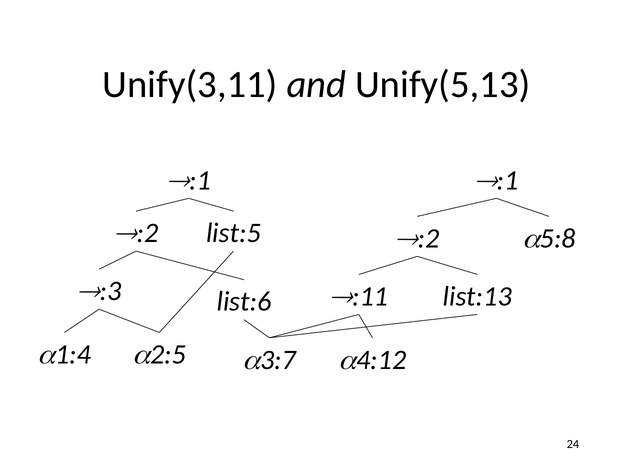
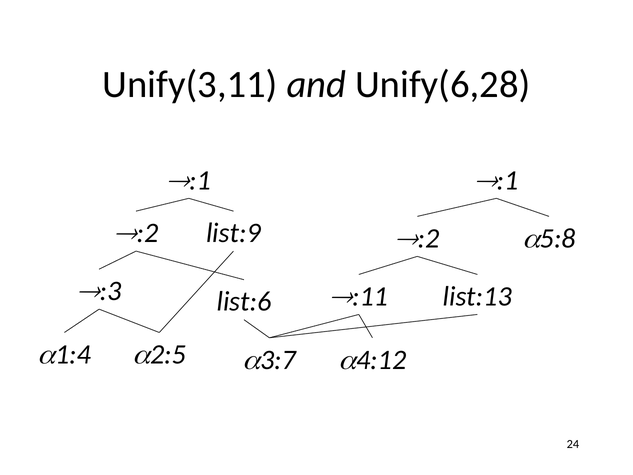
Unify(5,13: Unify(5,13 -> Unify(6,28
list:5: list:5 -> list:9
